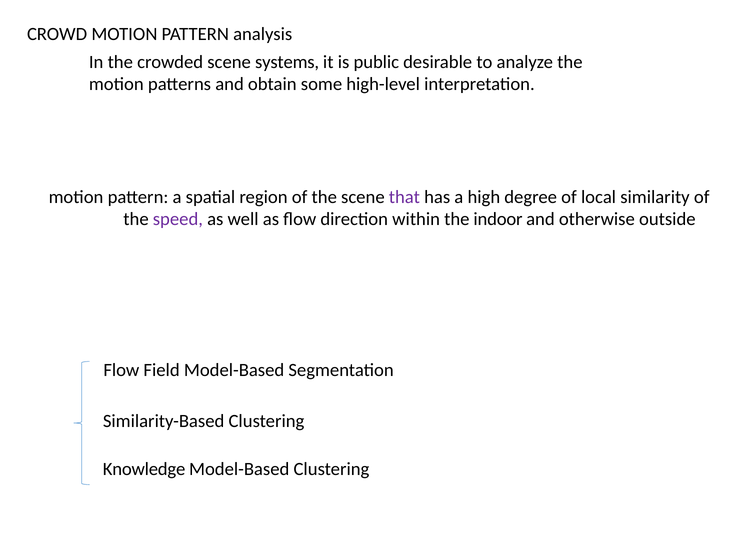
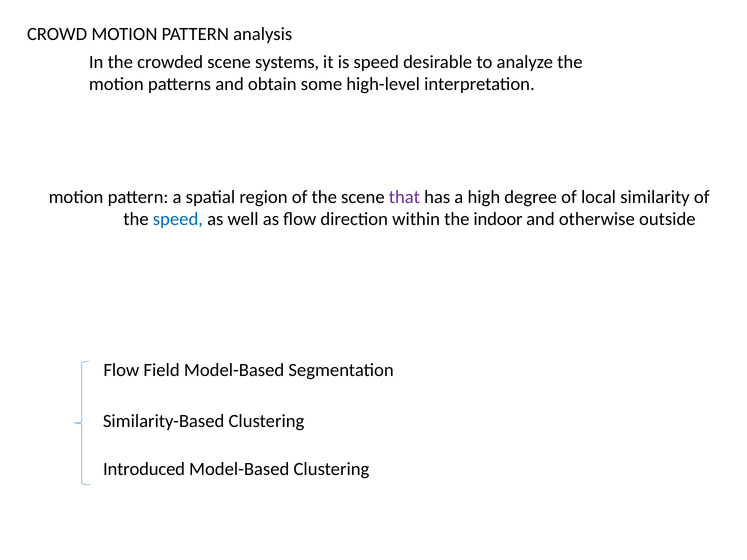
is public: public -> speed
speed at (178, 219) colour: purple -> blue
Knowledge: Knowledge -> Introduced
